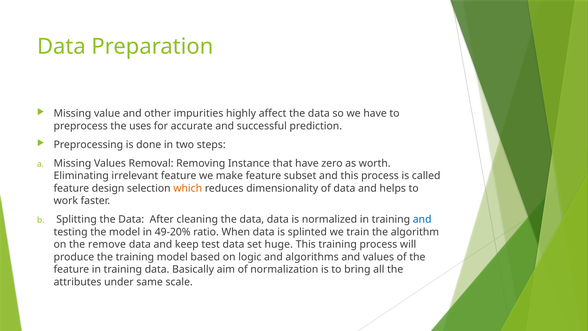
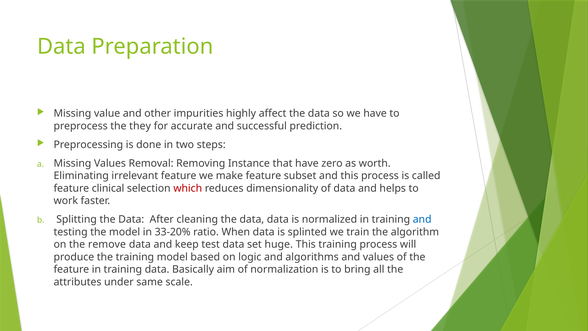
uses: uses -> they
design: design -> clinical
which colour: orange -> red
49-20%: 49-20% -> 33-20%
